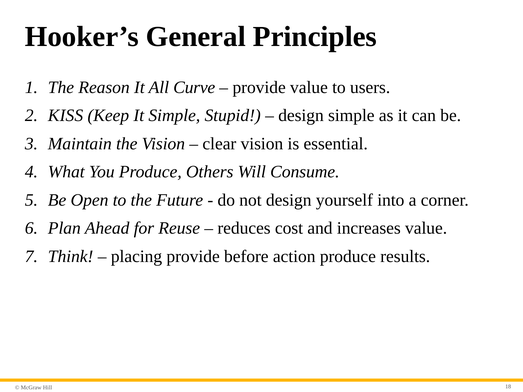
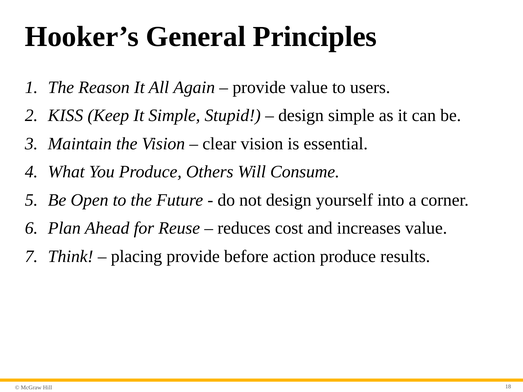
Curve: Curve -> Again
